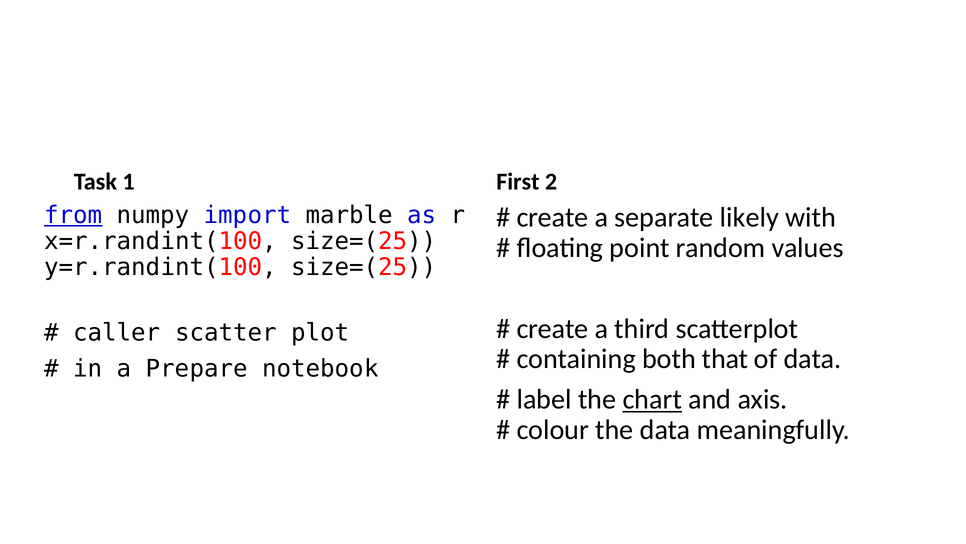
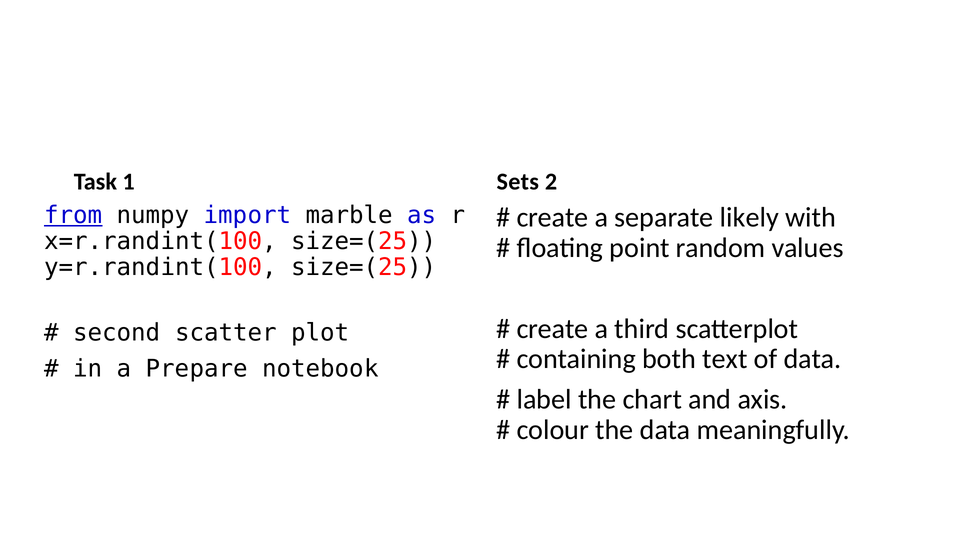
First: First -> Sets
caller: caller -> second
that: that -> text
chart underline: present -> none
